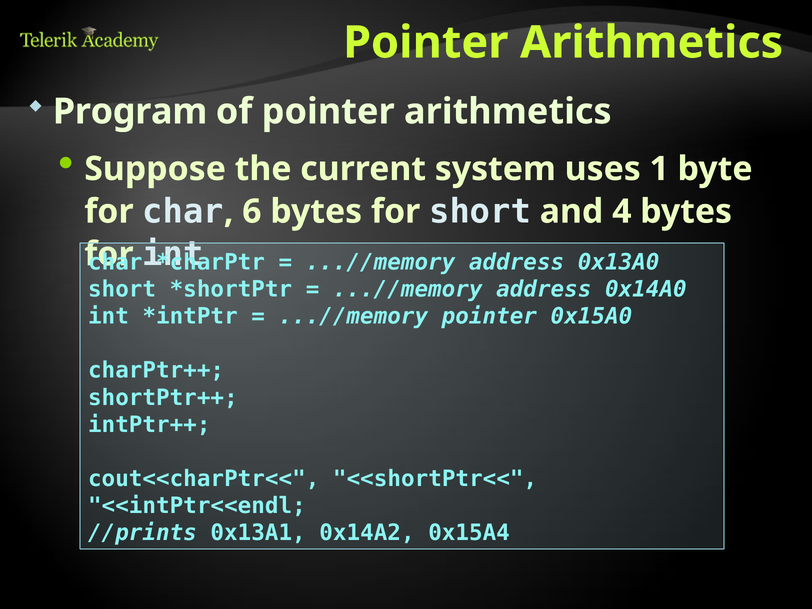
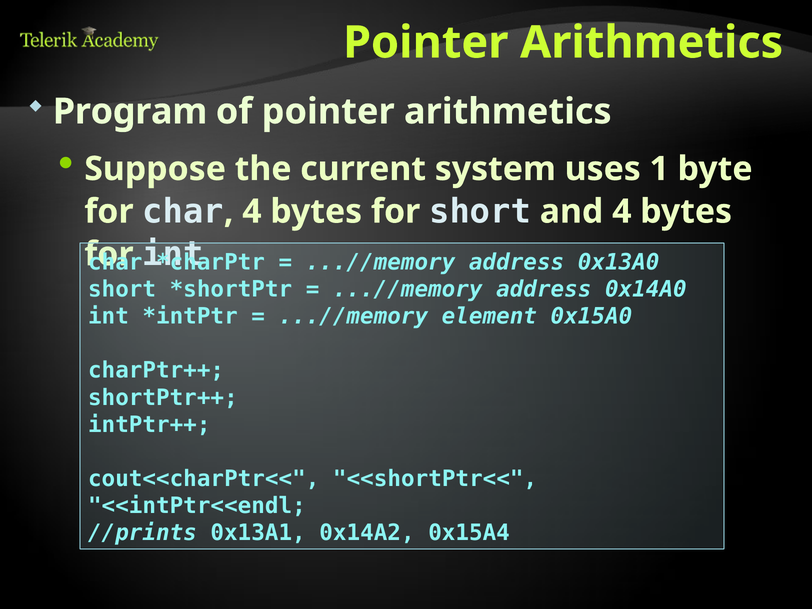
6 at (252, 211): 6 -> 4
...//memory pointer: pointer -> element
